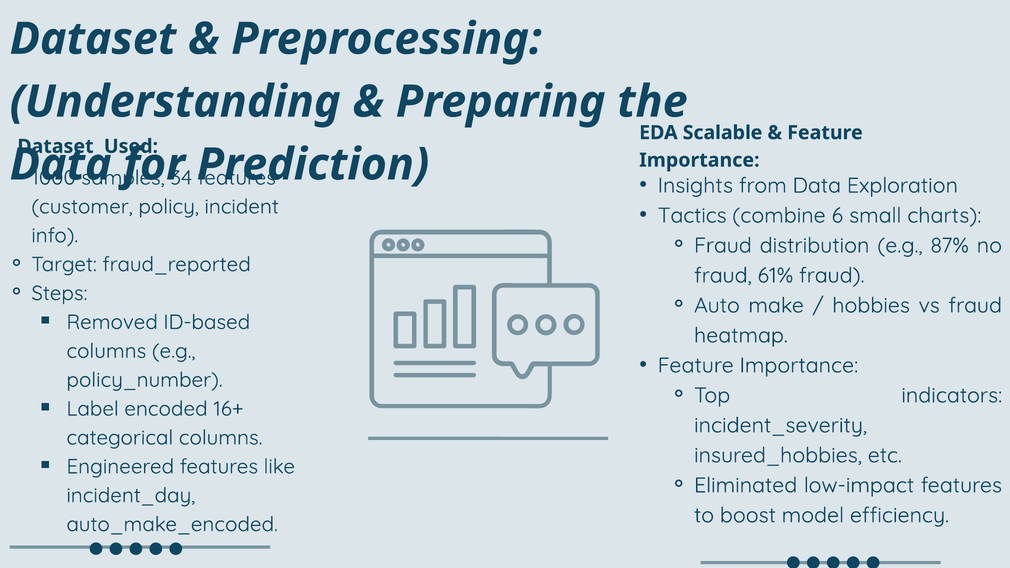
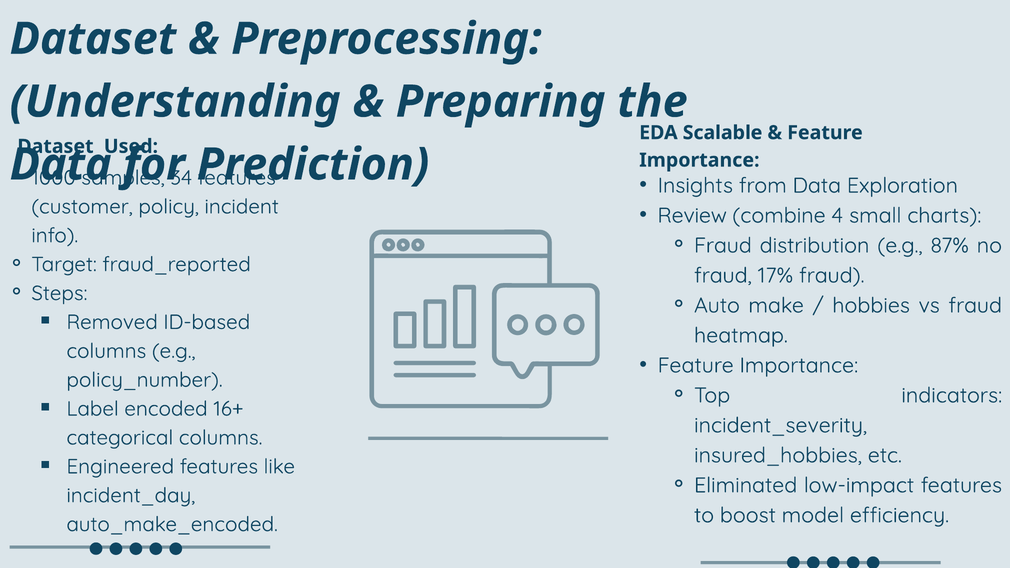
Tactics: Tactics -> Review
6: 6 -> 4
61%: 61% -> 17%
